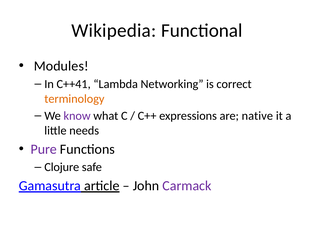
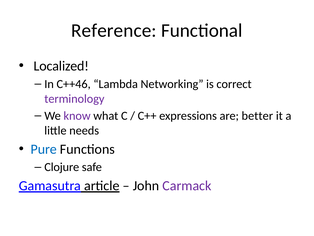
Wikipedia: Wikipedia -> Reference
Modules: Modules -> Localized
C++41: C++41 -> C++46
terminology colour: orange -> purple
native: native -> better
Pure colour: purple -> blue
